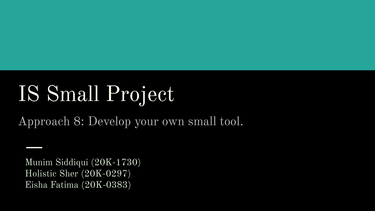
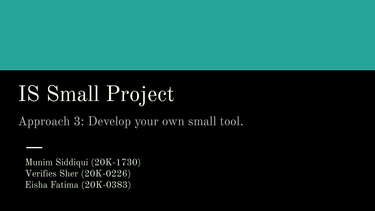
8: 8 -> 3
Holistic: Holistic -> Verifies
20K-0297: 20K-0297 -> 20K-0226
